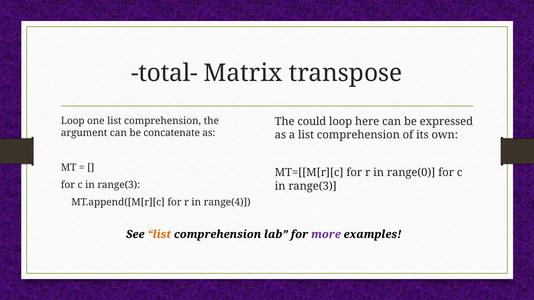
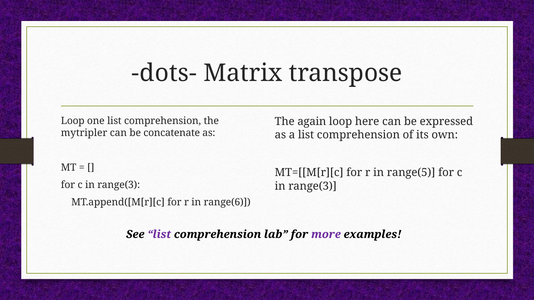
total-: total- -> dots-
could: could -> again
argument: argument -> mytripler
range(0: range(0 -> range(5
range(4: range(4 -> range(6
list at (159, 235) colour: orange -> purple
